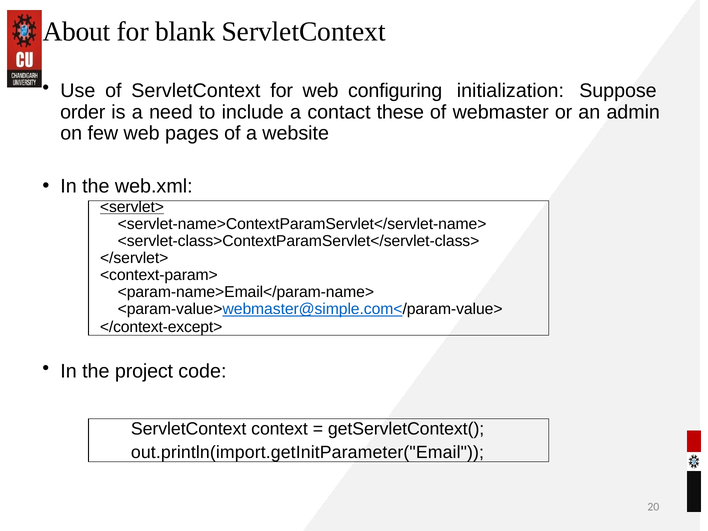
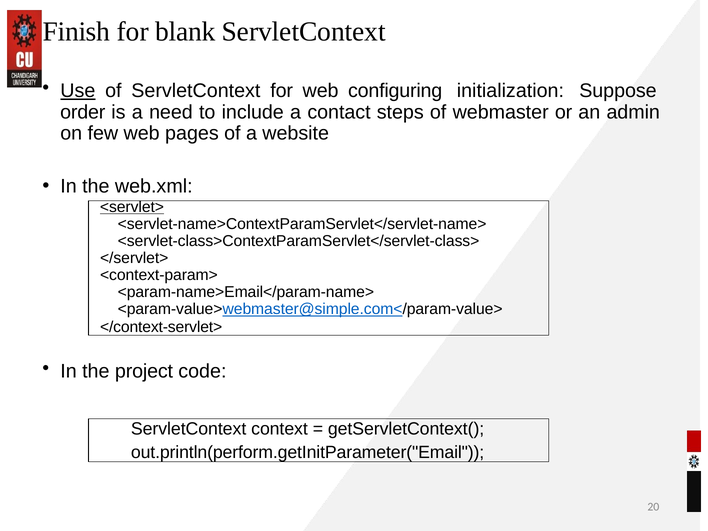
About: About -> Finish
Use underline: none -> present
these: these -> steps
</context-except>: </context-except> -> </context-servlet>
out.println(import.getInitParameter("Email: out.println(import.getInitParameter("Email -> out.println(perform.getInitParameter("Email
